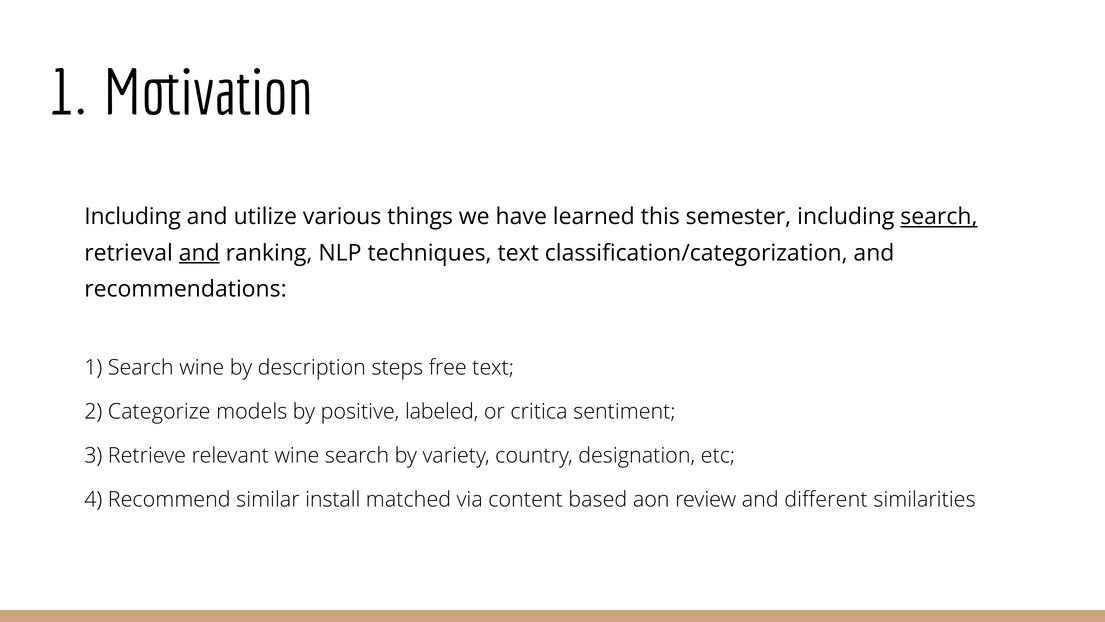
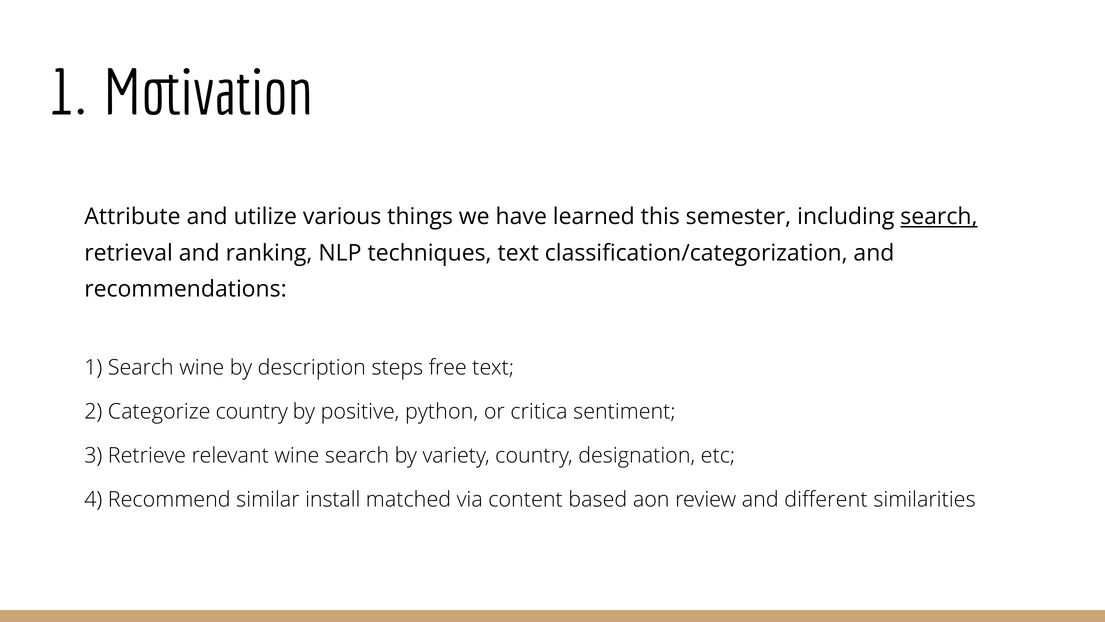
Including at (133, 217): Including -> Attribute
and at (199, 253) underline: present -> none
Categorize models: models -> country
labeled: labeled -> python
